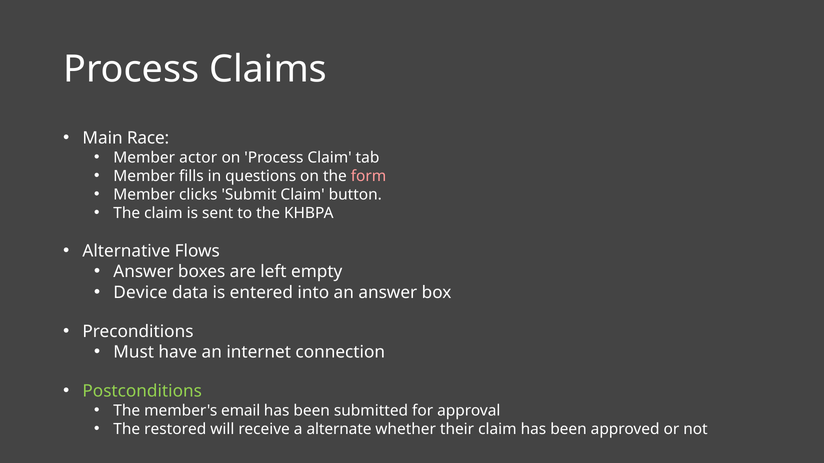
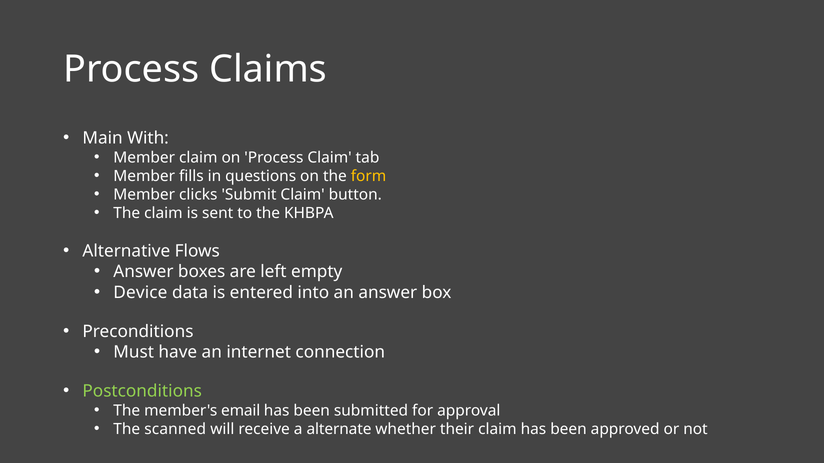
Race: Race -> With
Member actor: actor -> claim
form colour: pink -> yellow
restored: restored -> scanned
